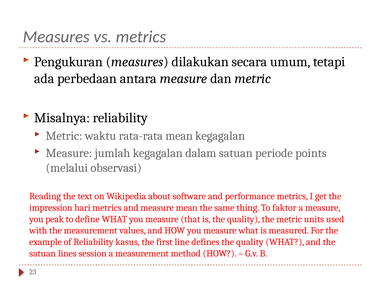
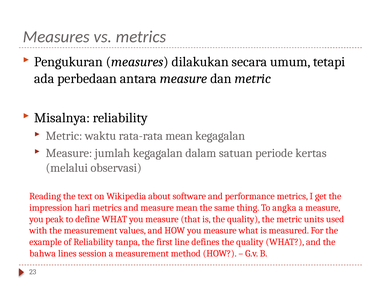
points: points -> kertas
faktor: faktor -> angka
kasus: kasus -> tanpa
satuan at (43, 253): satuan -> bahwa
